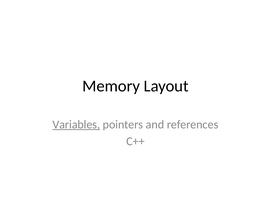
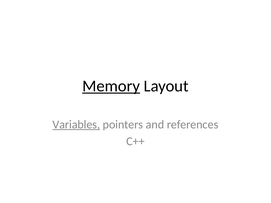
Memory underline: none -> present
